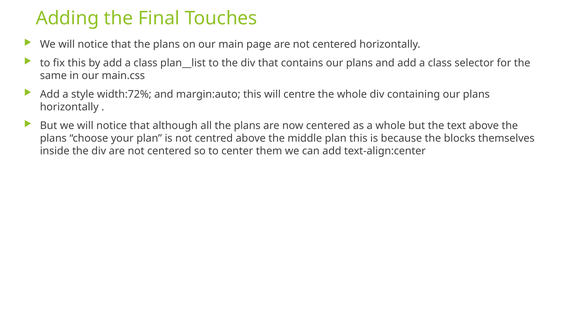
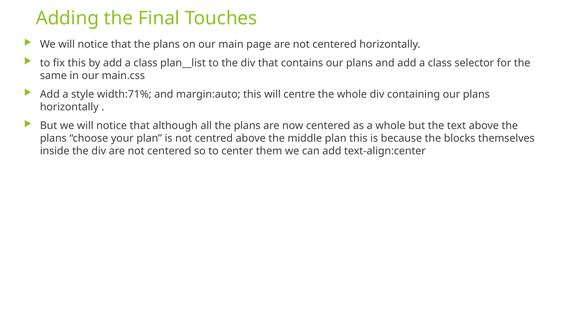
width:72%: width:72% -> width:71%
